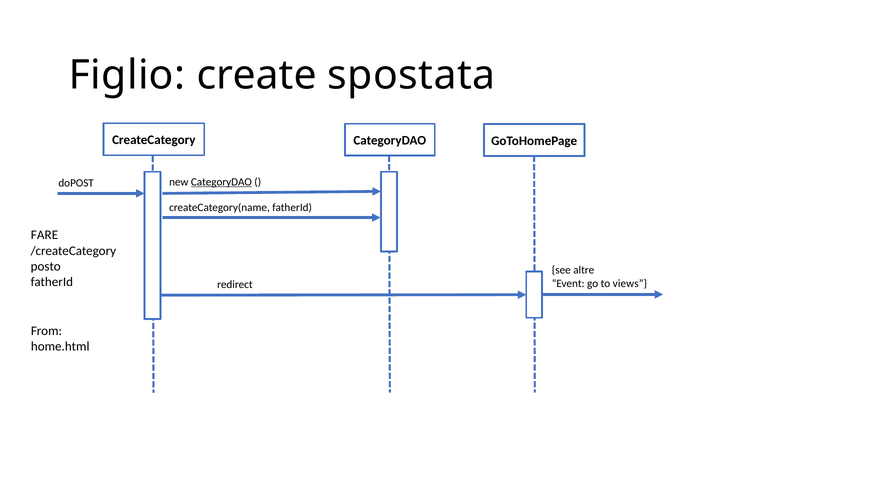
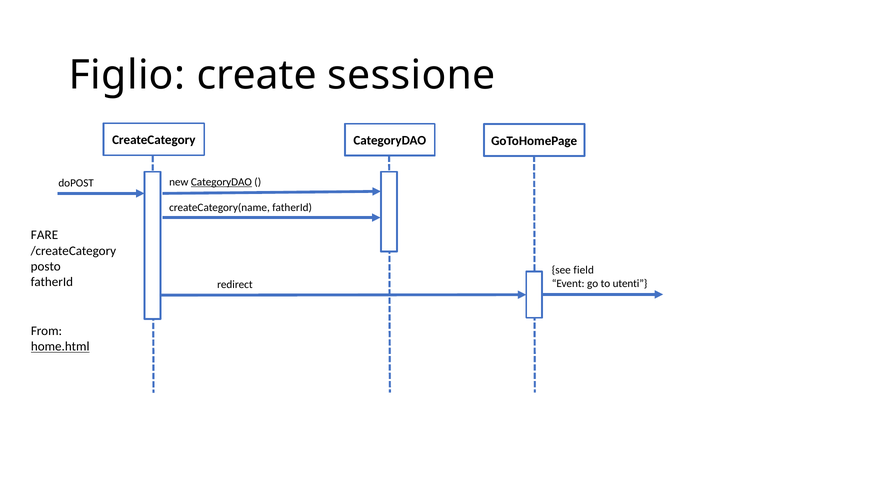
spostata: spostata -> sessione
altre: altre -> field
views: views -> utenti
home.html underline: none -> present
